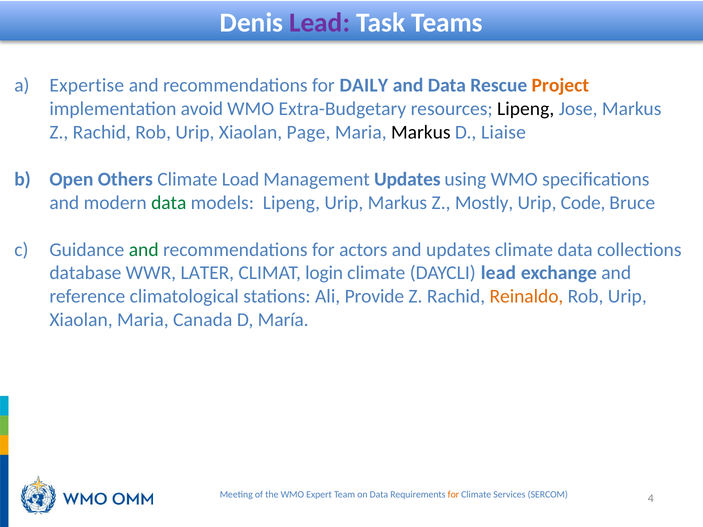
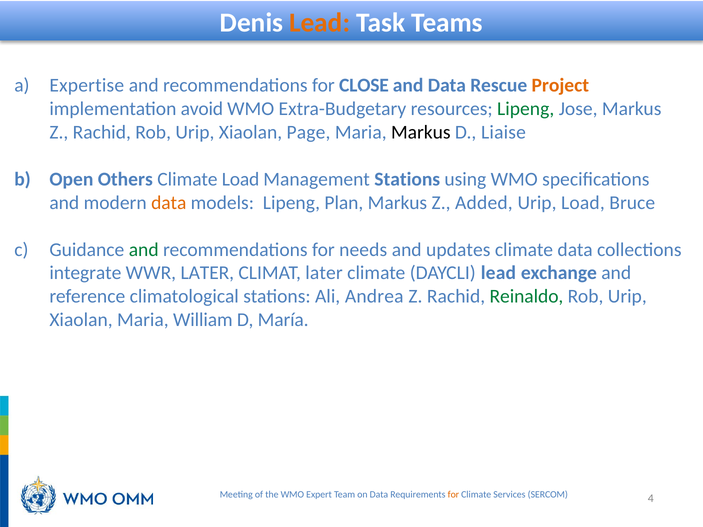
Lead at (320, 23) colour: purple -> orange
DAILY: DAILY -> CLOSE
Lipeng at (526, 109) colour: black -> green
Management Updates: Updates -> Stations
data at (169, 203) colour: green -> orange
Lipeng Urip: Urip -> Plan
Mostly: Mostly -> Added
Urip Code: Code -> Load
actors: actors -> needs
database: database -> integrate
CLIMAT login: login -> later
Provide: Provide -> Andrea
Reinaldo colour: orange -> green
Canada: Canada -> William
